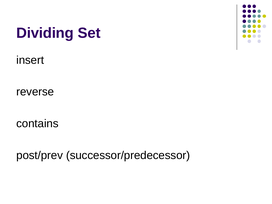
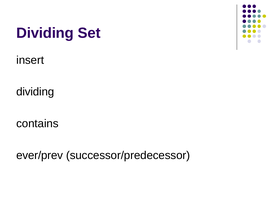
reverse at (35, 92): reverse -> dividing
post/prev: post/prev -> ever/prev
